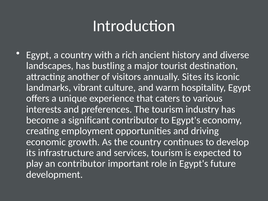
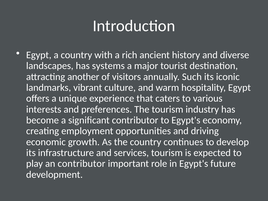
bustling: bustling -> systems
Sites: Sites -> Such
